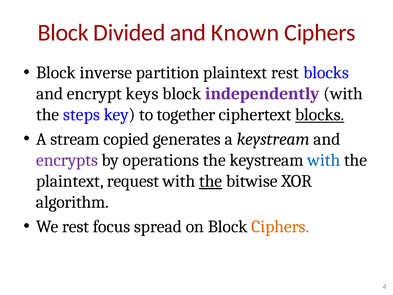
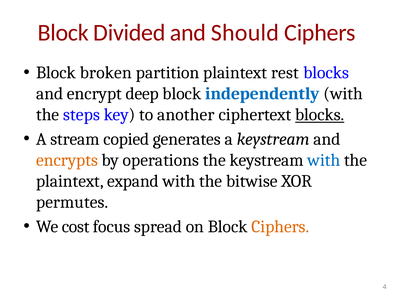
Known: Known -> Should
inverse: inverse -> broken
keys: keys -> deep
independently colour: purple -> blue
together: together -> another
encrypts colour: purple -> orange
request: request -> expand
the at (211, 181) underline: present -> none
algorithm: algorithm -> permutes
We rest: rest -> cost
